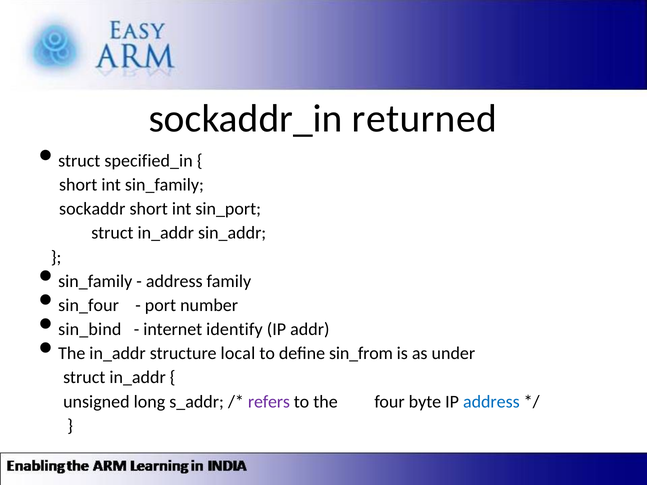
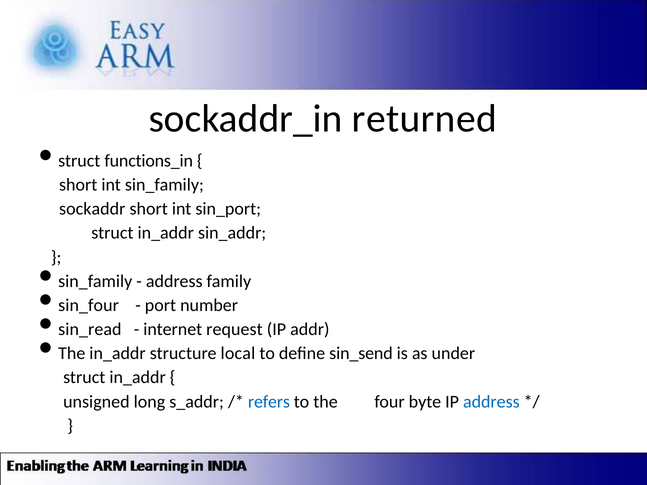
specified_in: specified_in -> functions_in
sin_bind: sin_bind -> sin_read
identify: identify -> request
sin_from: sin_from -> sin_send
refers colour: purple -> blue
